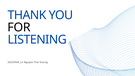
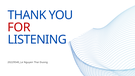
FOR colour: black -> red
